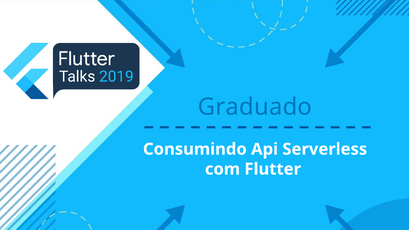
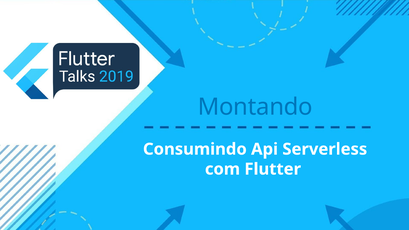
Graduado: Graduado -> Montando
